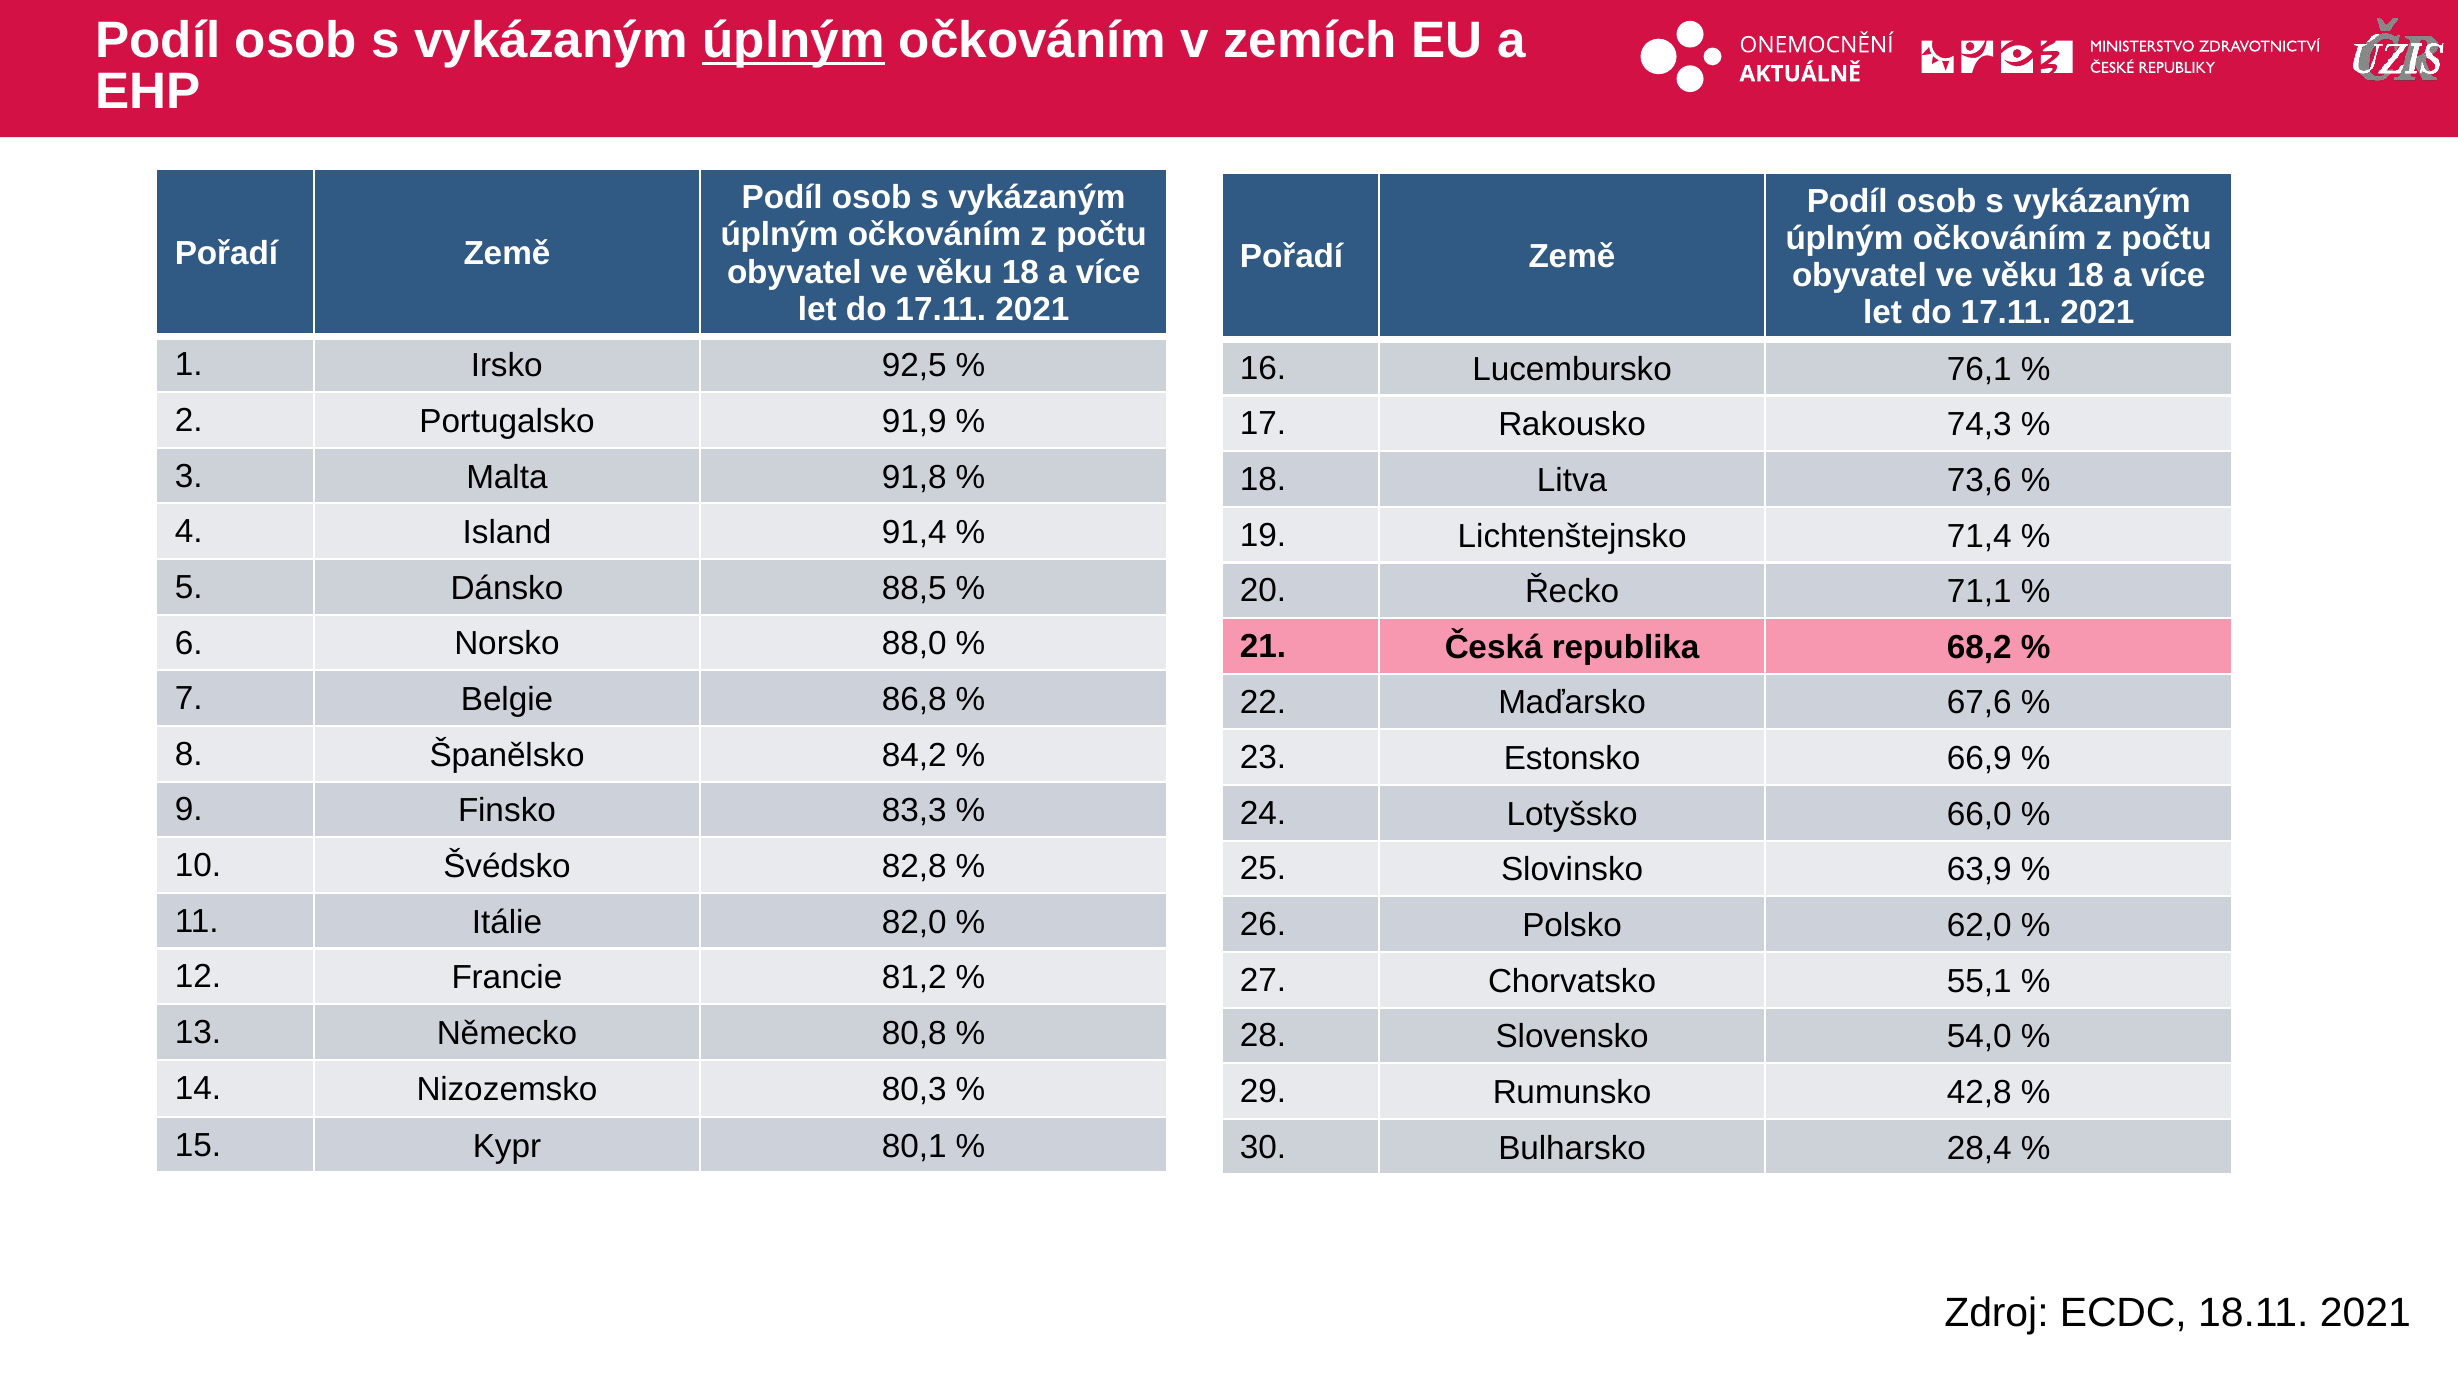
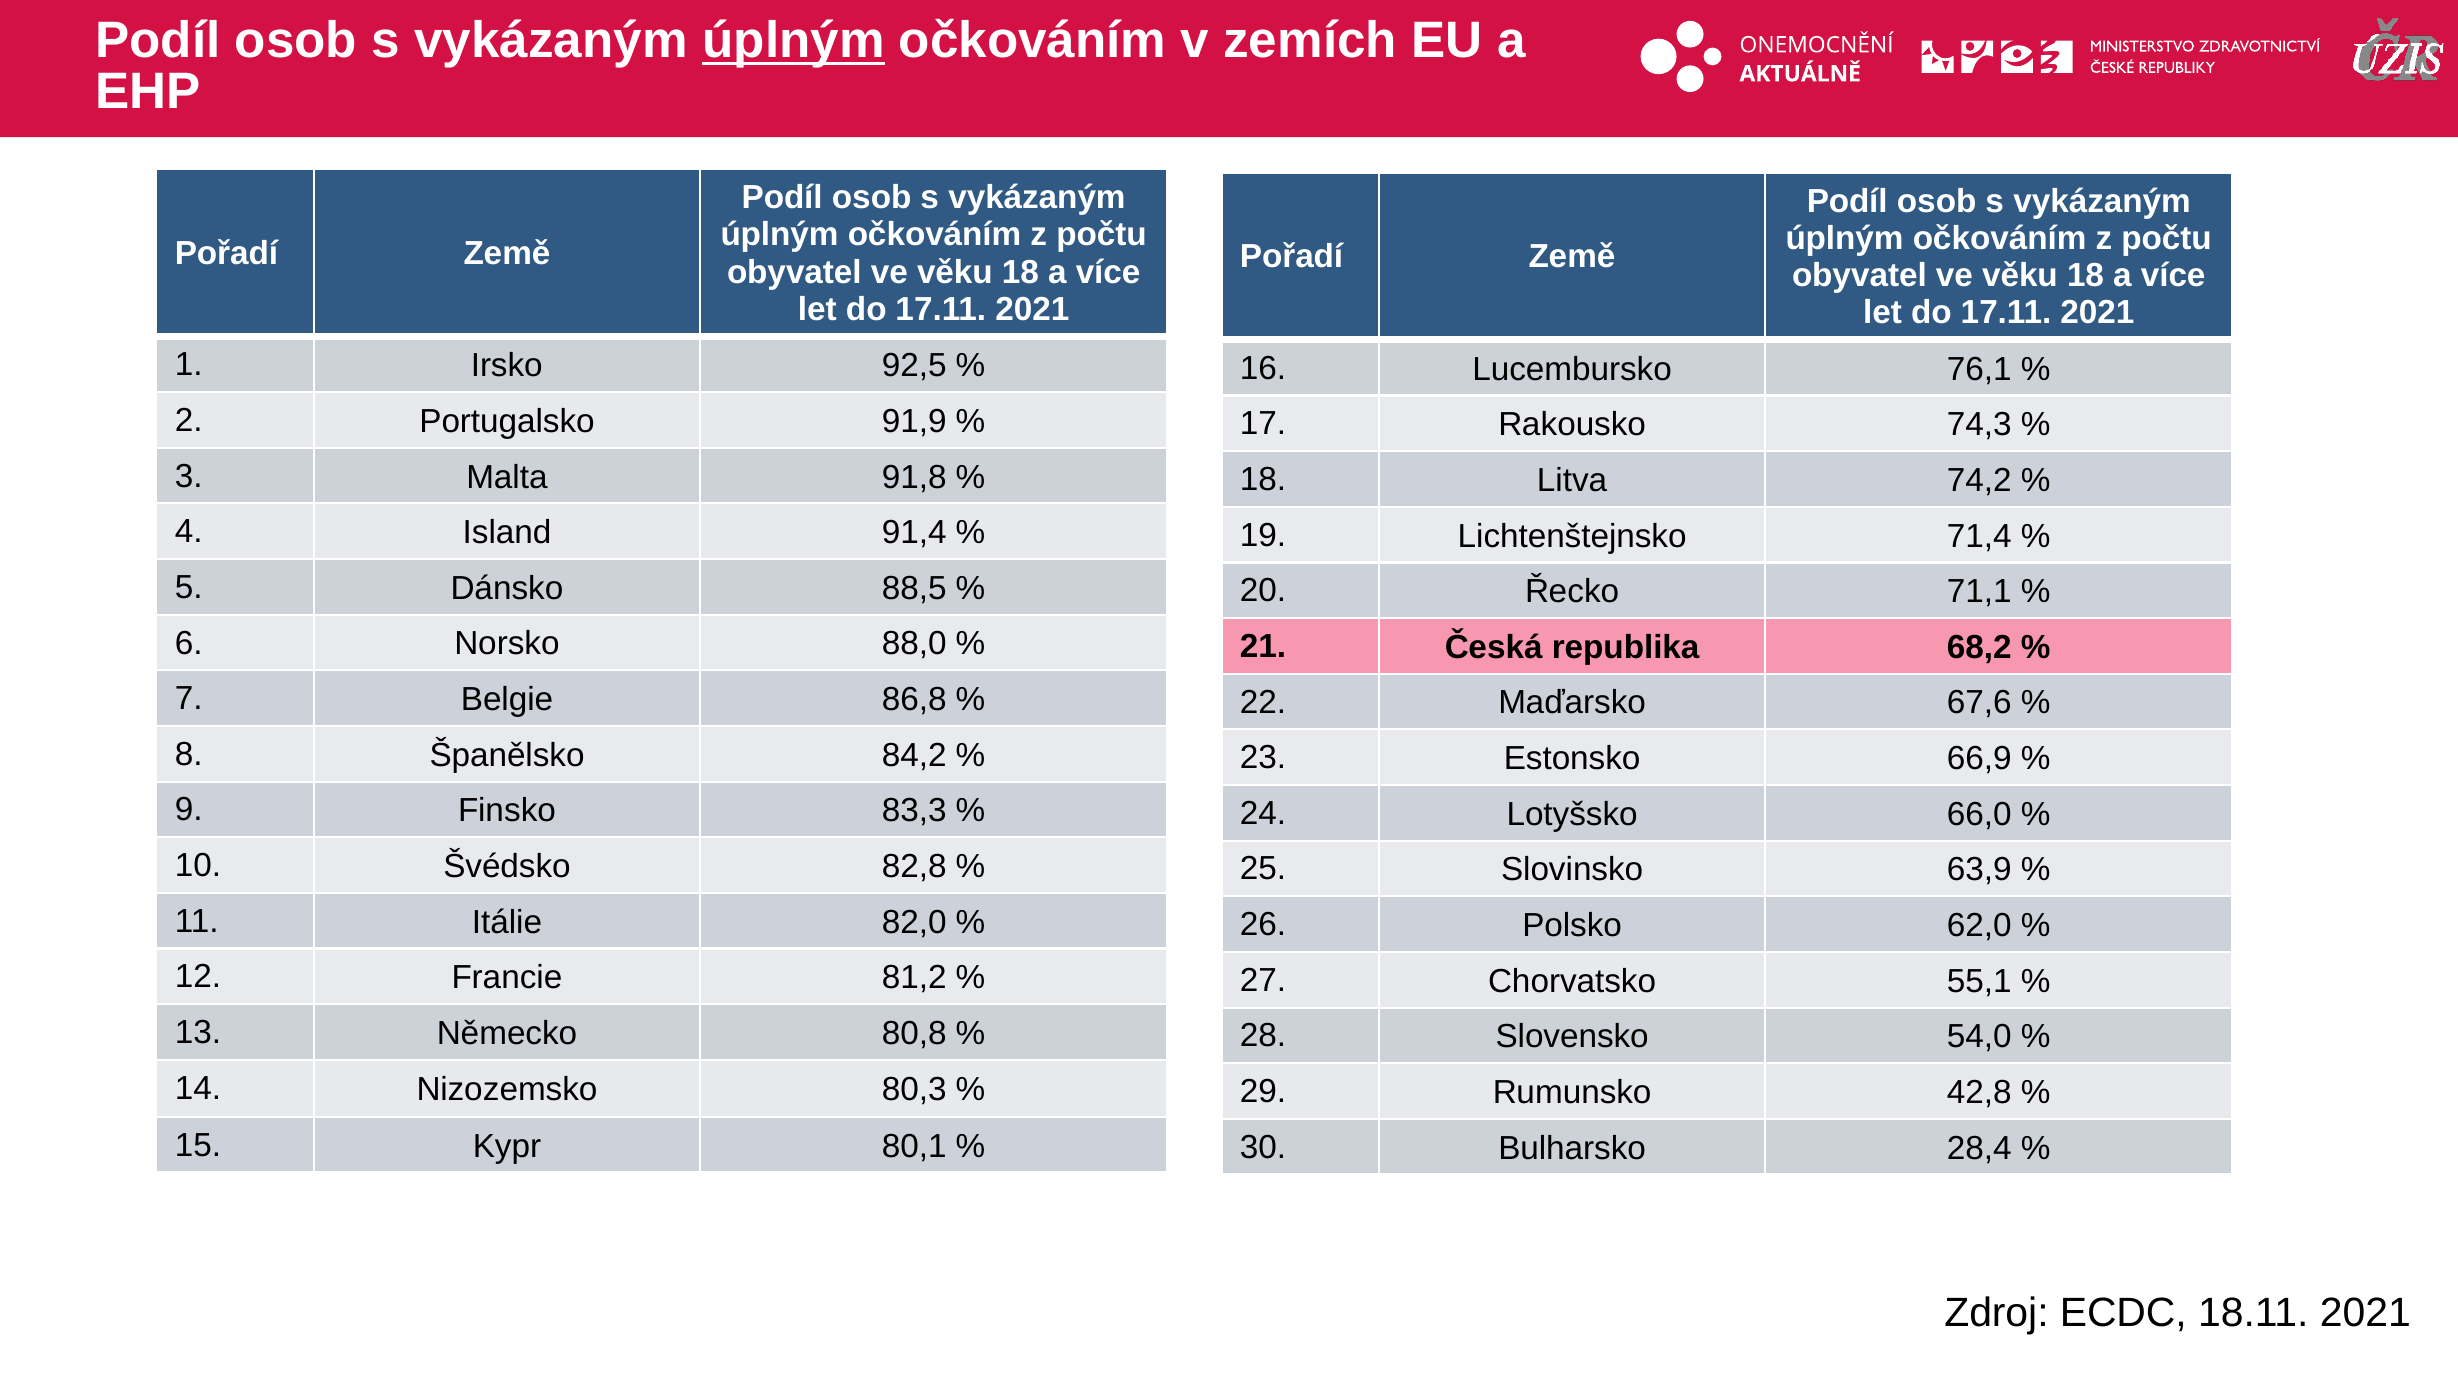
73,6: 73,6 -> 74,2
